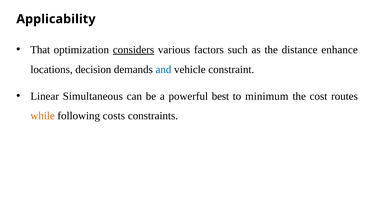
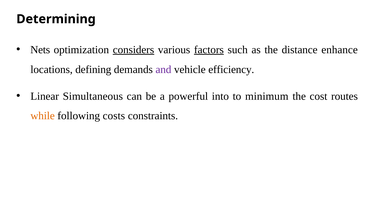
Applicability: Applicability -> Determining
That: That -> Nets
factors underline: none -> present
decision: decision -> defining
and colour: blue -> purple
constraint: constraint -> efficiency
best: best -> into
